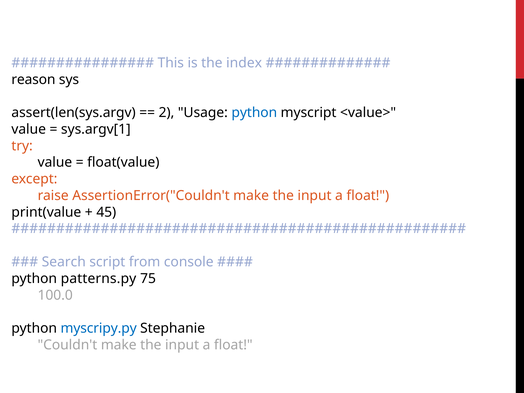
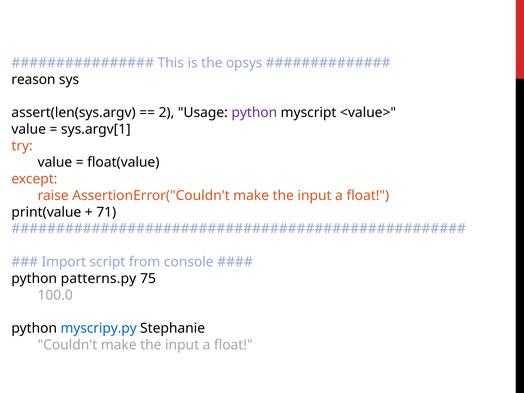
index: index -> opsys
python at (254, 113) colour: blue -> purple
45: 45 -> 71
Search: Search -> Import
